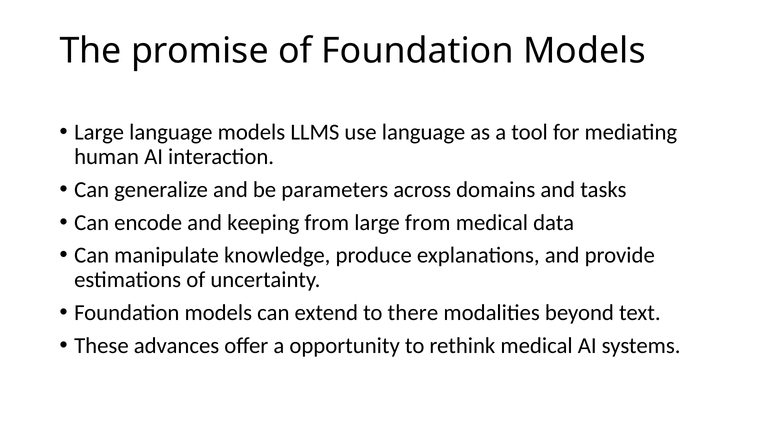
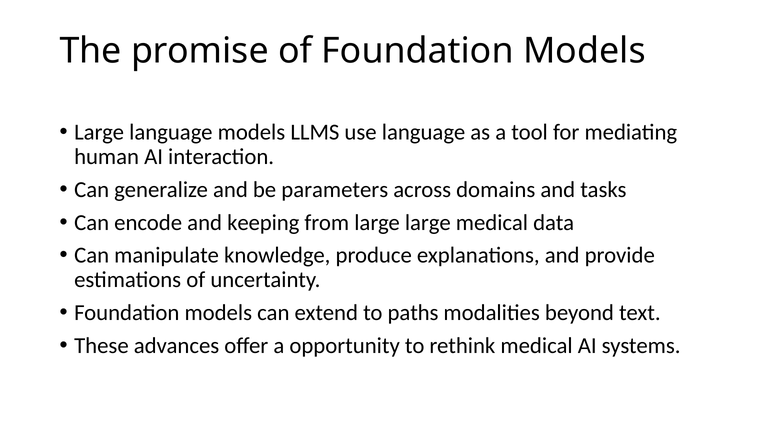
large from: from -> large
there: there -> paths
